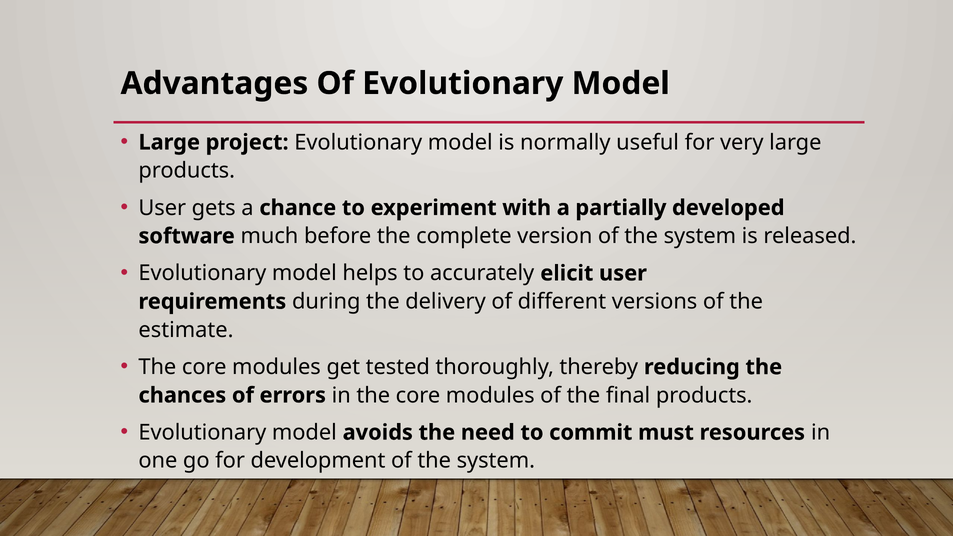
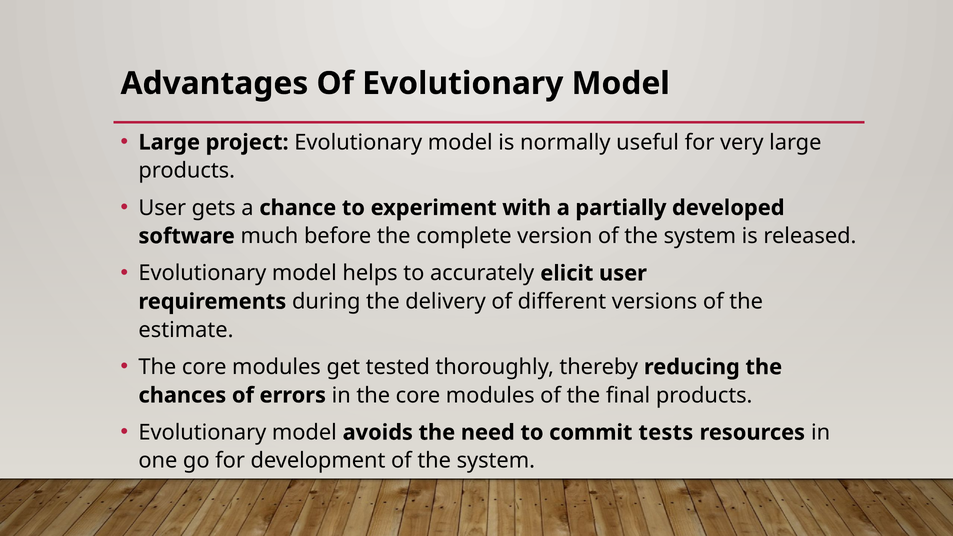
must: must -> tests
